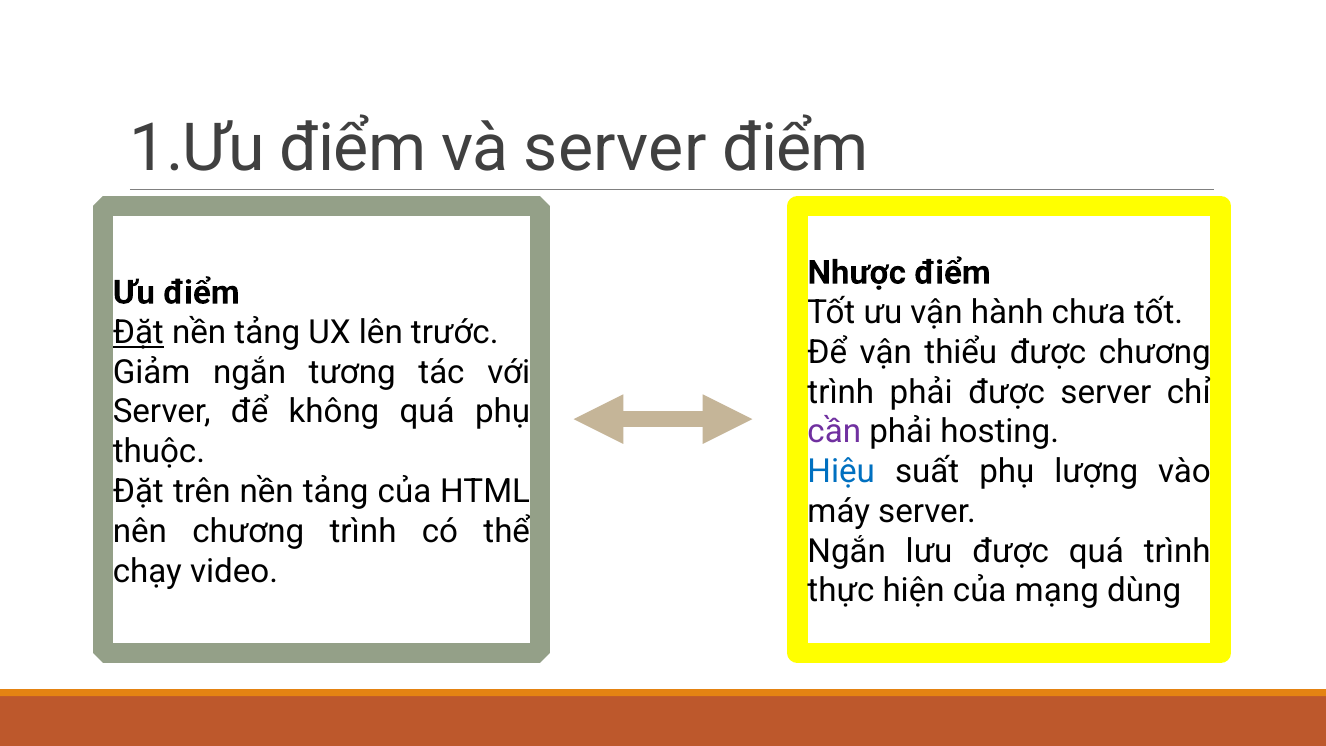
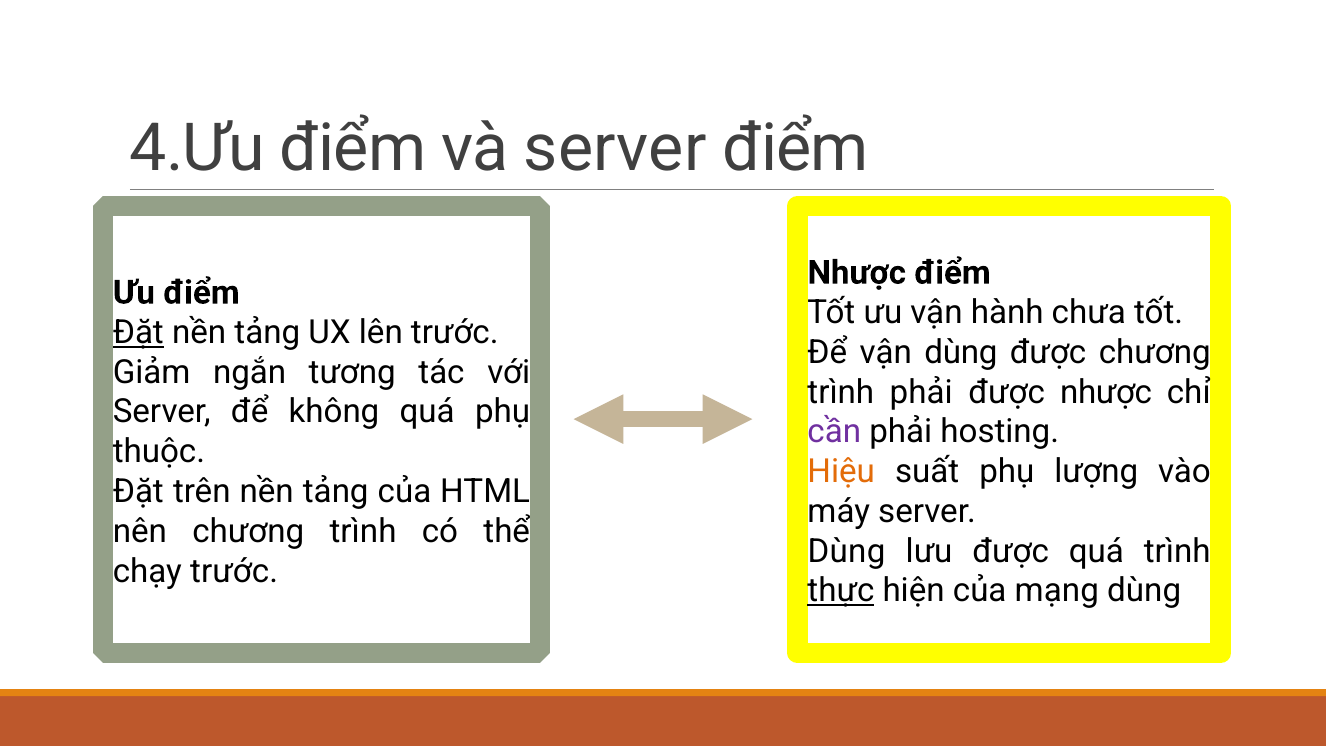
1.Ưu: 1.Ưu -> 4.Ưu
vận thiểu: thiểu -> dùng
được server: server -> nhược
Hiệu colour: blue -> orange
Ngắn at (847, 551): Ngắn -> Dùng
chạy video: video -> trước
thực underline: none -> present
